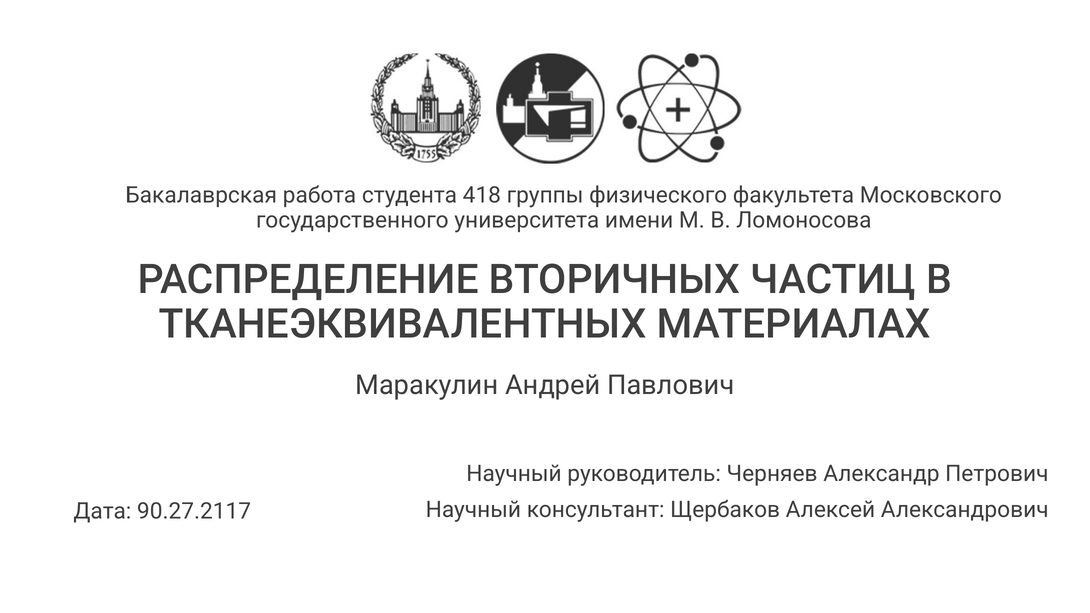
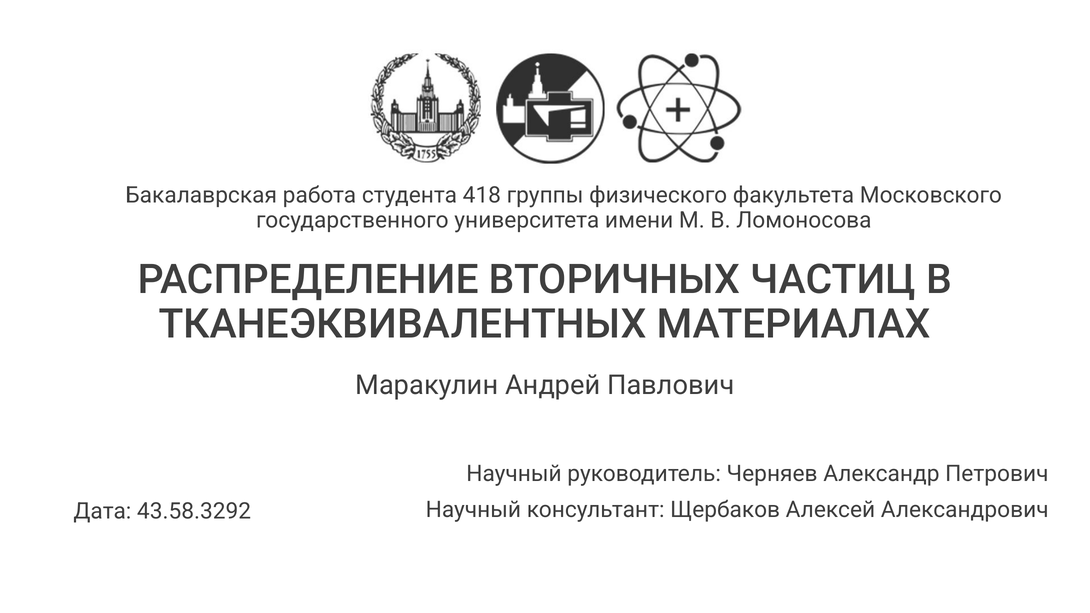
90.27.2117: 90.27.2117 -> 43.58.3292
